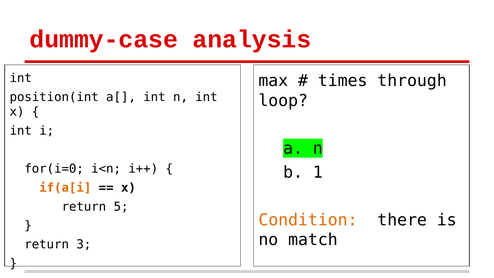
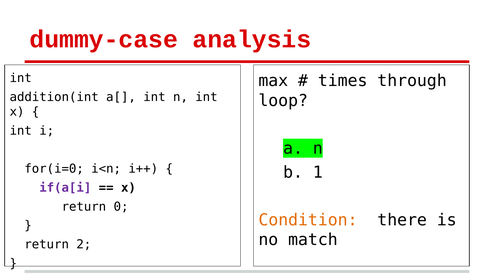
position(int: position(int -> addition(int
if(a[i colour: orange -> purple
5: 5 -> 0
3: 3 -> 2
